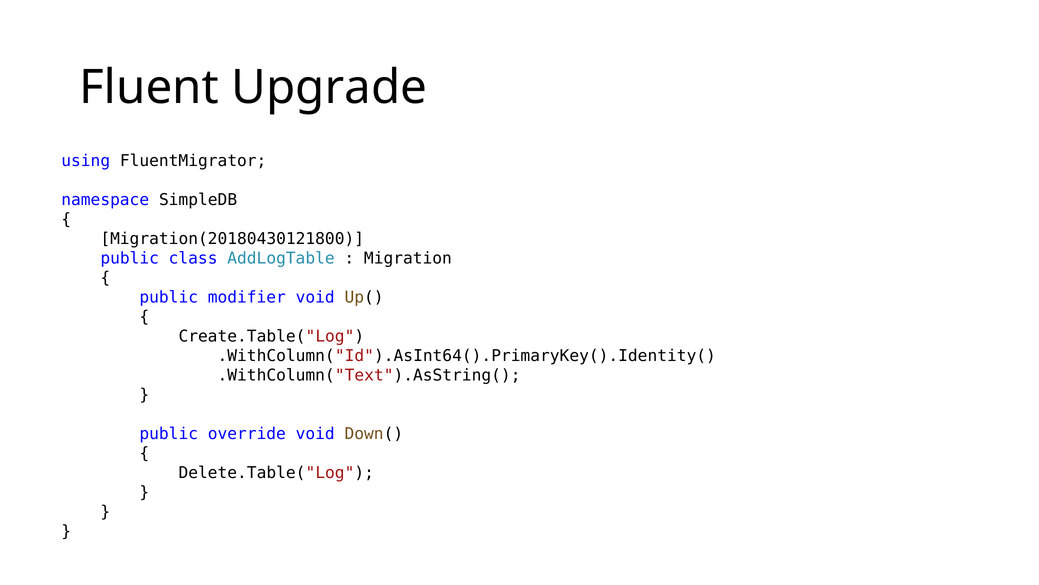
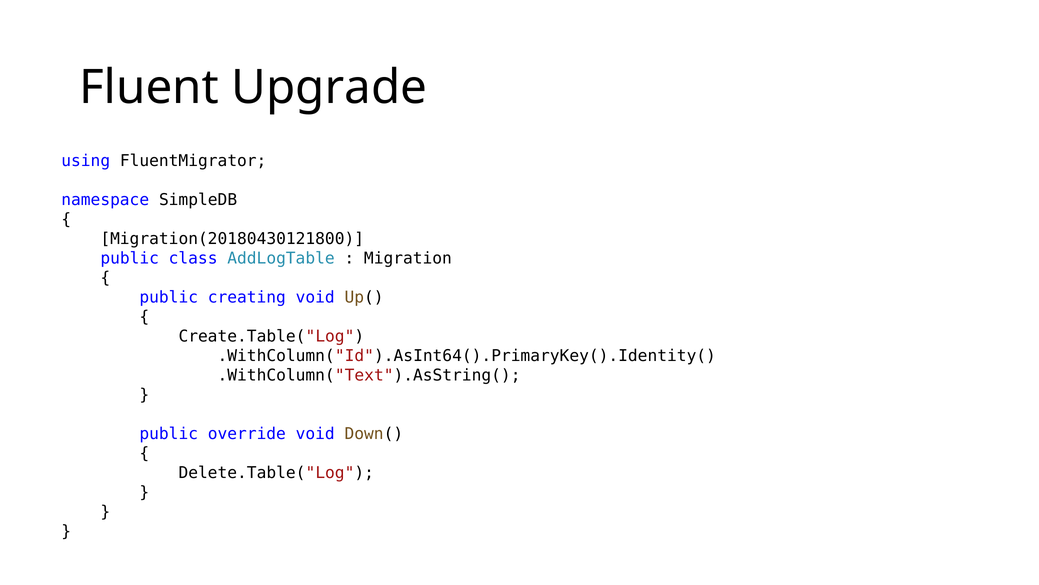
modifier: modifier -> creating
